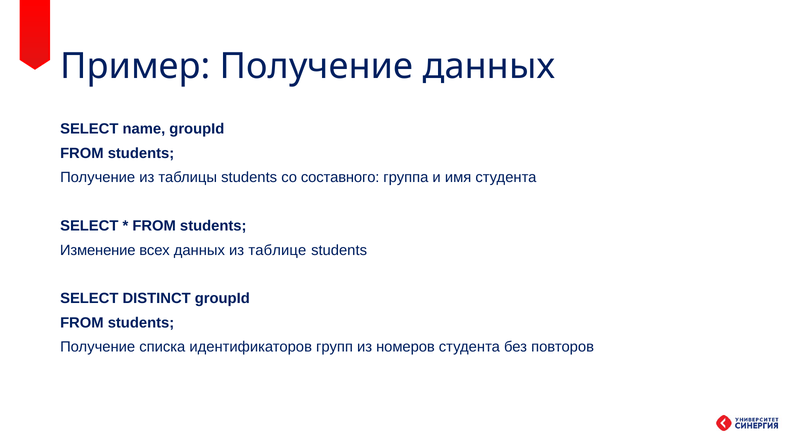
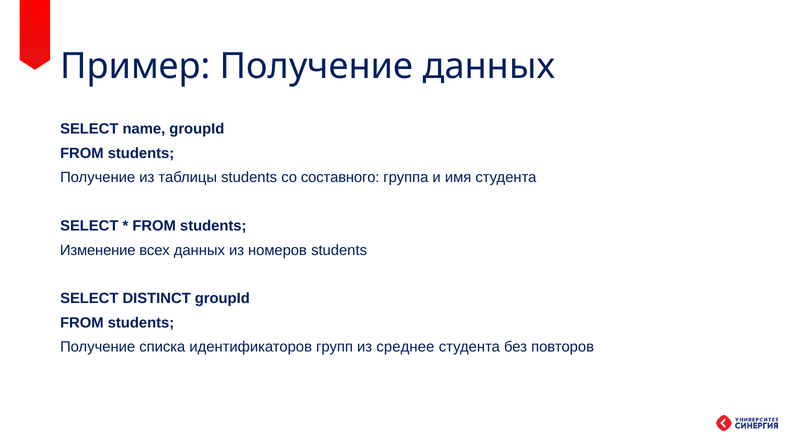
таблице: таблице -> номеров
номеров: номеров -> среднее
